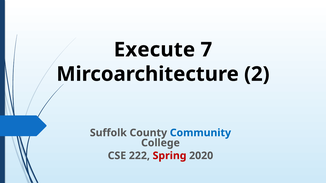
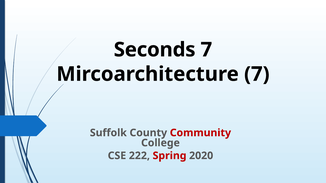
Execute: Execute -> Seconds
Mircoarchitecture 2: 2 -> 7
Community colour: blue -> red
